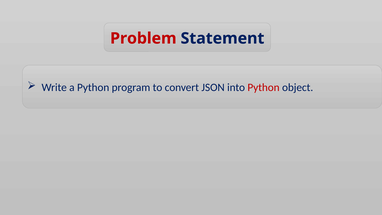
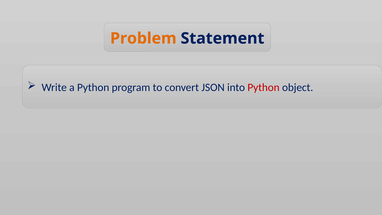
Problem colour: red -> orange
